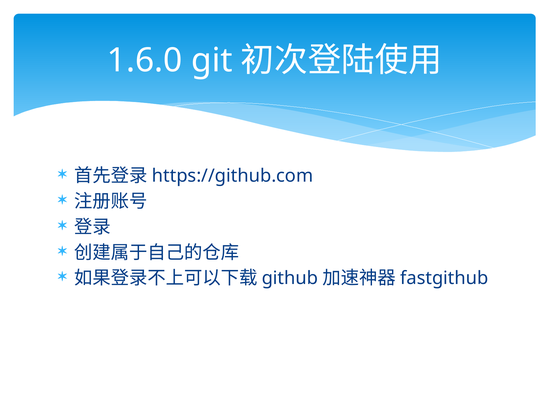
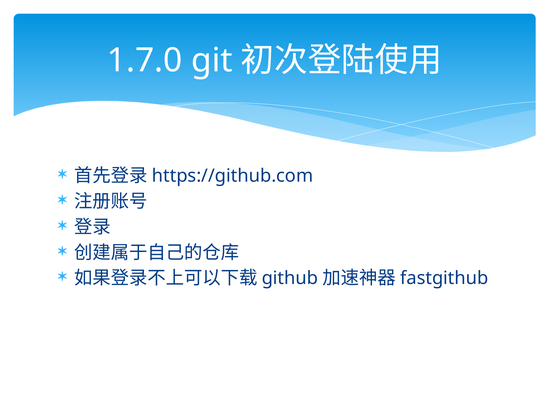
1.6.0: 1.6.0 -> 1.7.0
